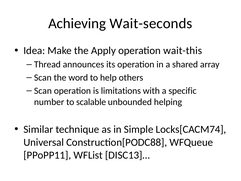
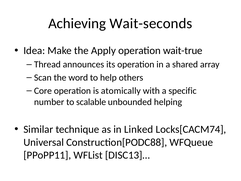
wait-this: wait-this -> wait-true
Scan at (43, 91): Scan -> Core
limitations: limitations -> atomically
Simple: Simple -> Linked
